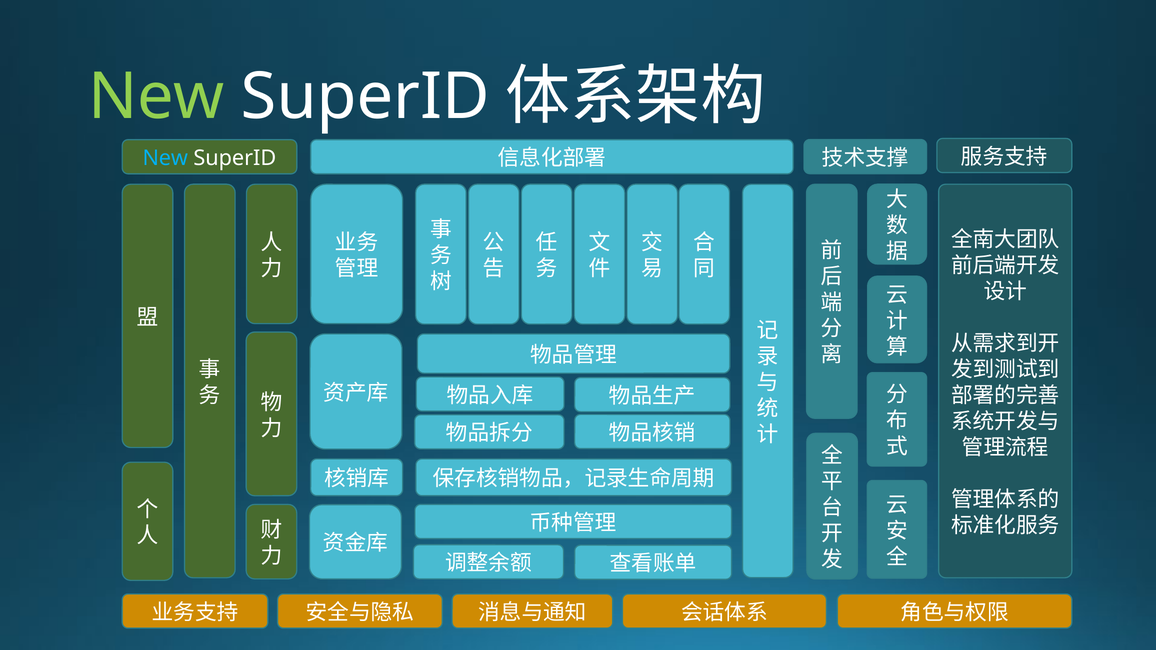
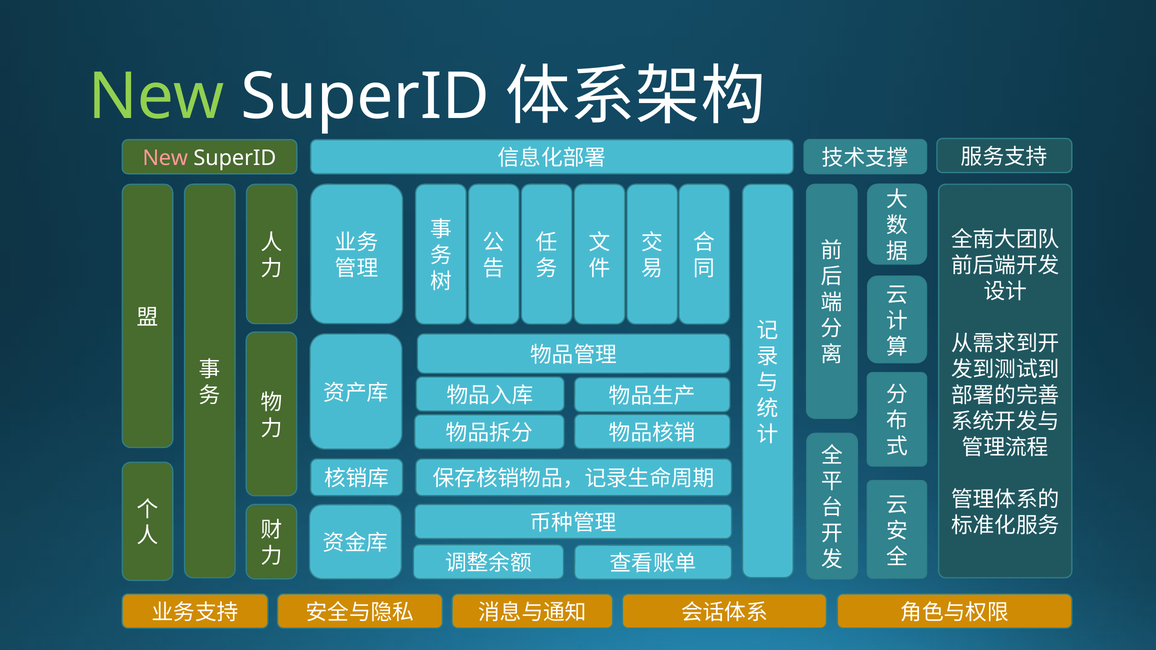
New at (165, 158) colour: light blue -> pink
